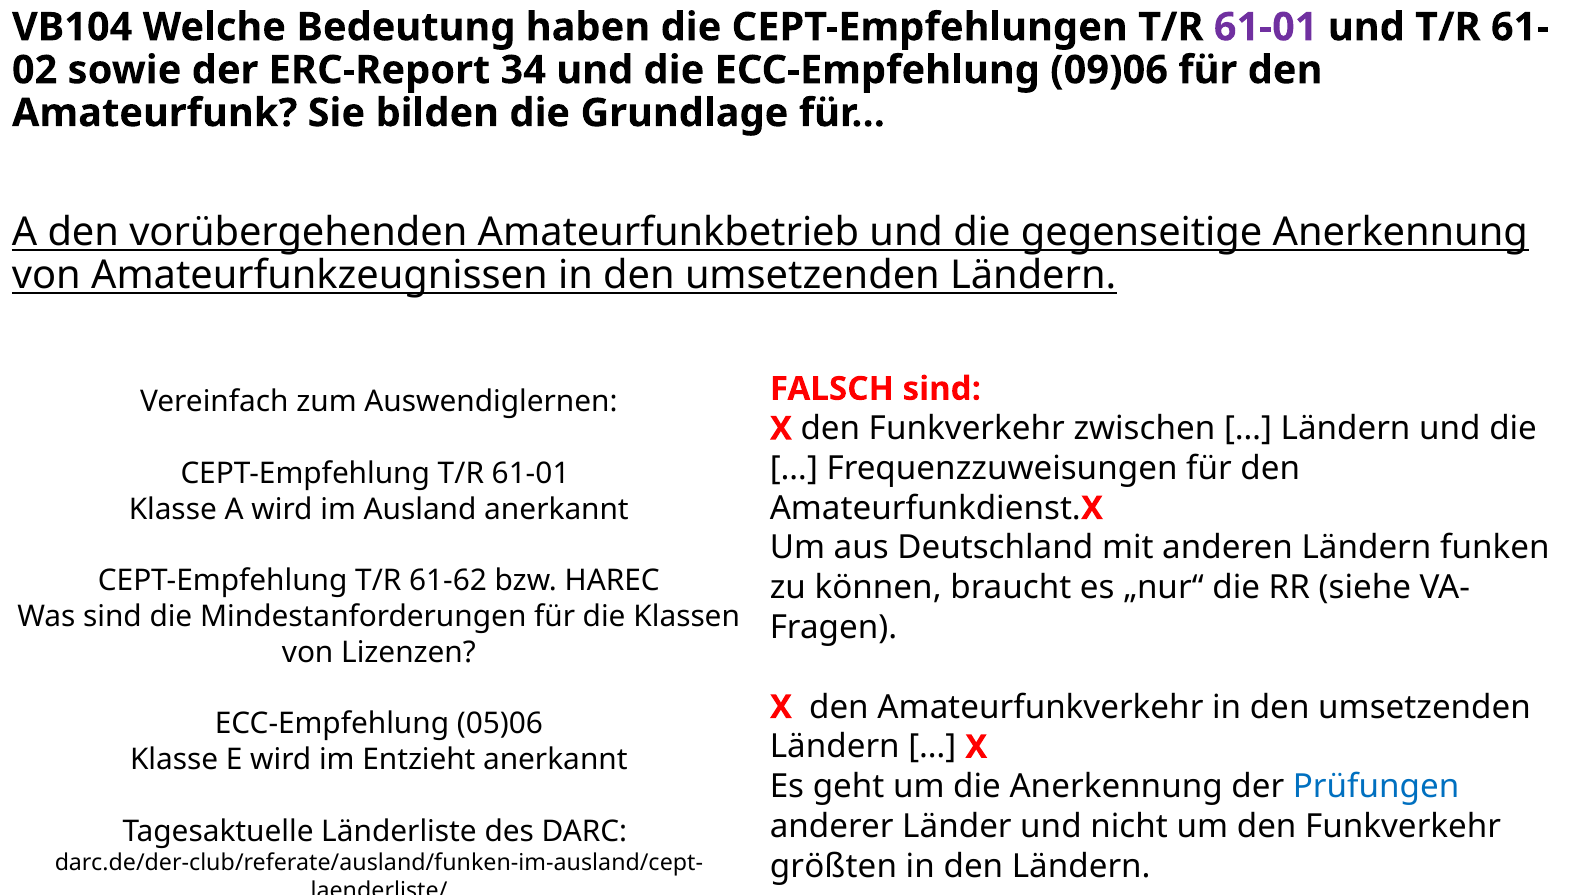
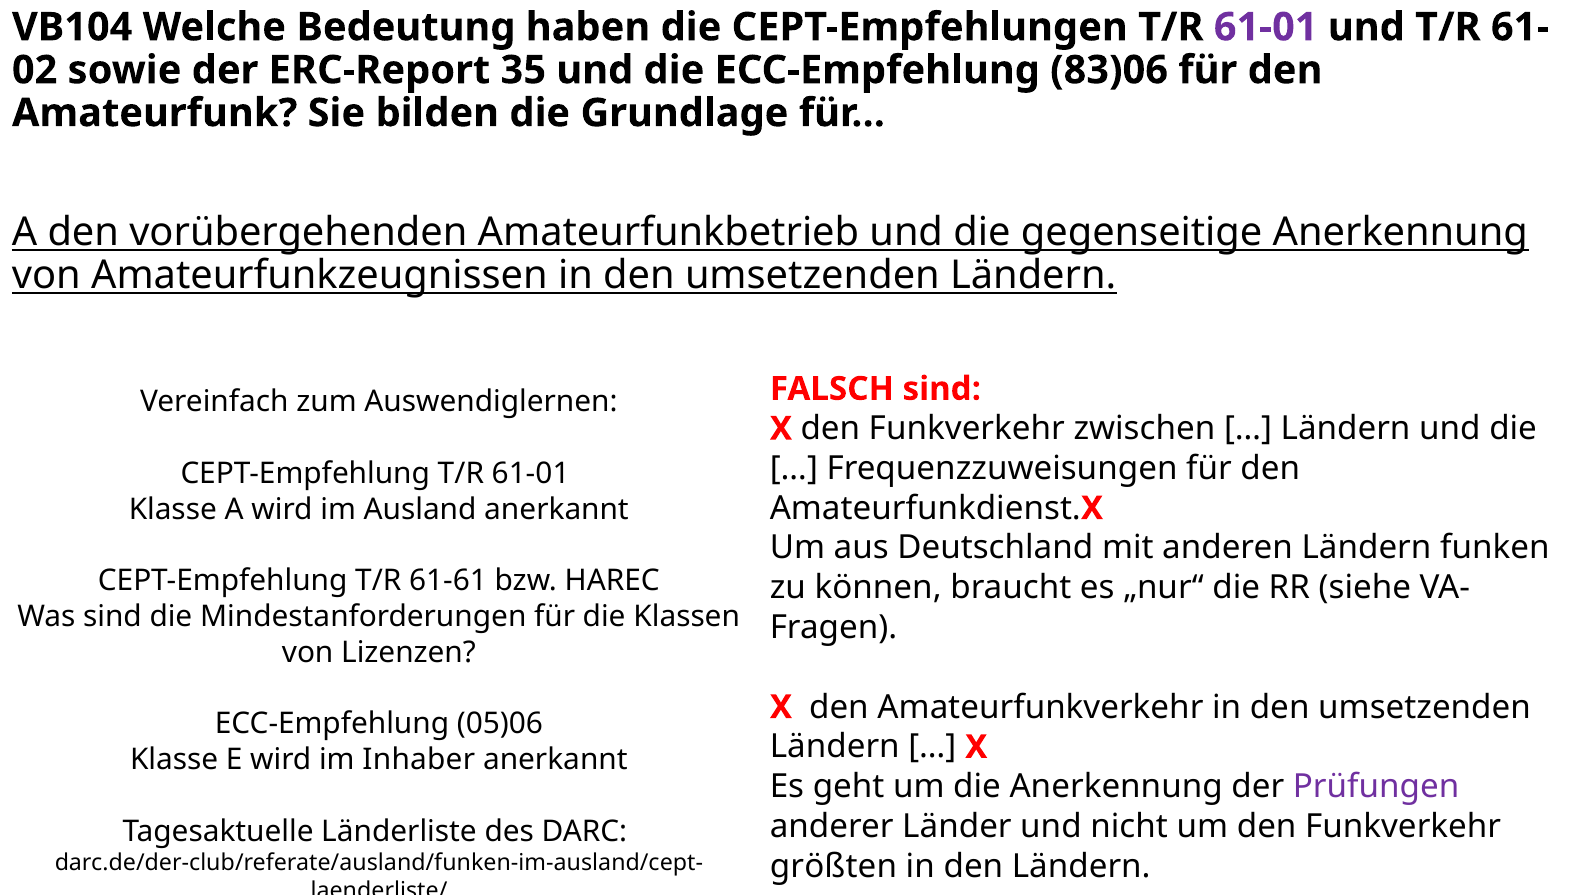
34: 34 -> 35
09)06: 09)06 -> 83)06
61-62: 61-62 -> 61-61
Entzieht: Entzieht -> Inhaber
Prüfungen colour: blue -> purple
